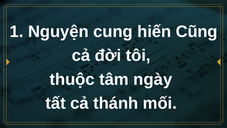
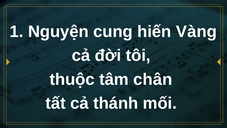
Cũng: Cũng -> Vàng
ngày: ngày -> chân
